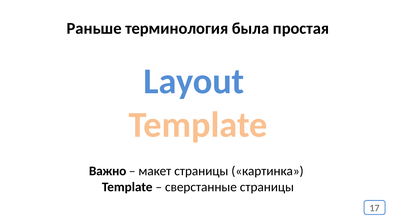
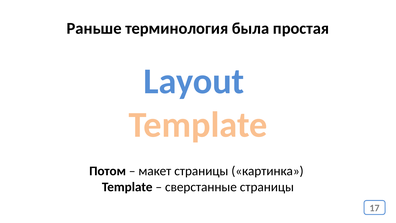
Важно: Важно -> Потом
